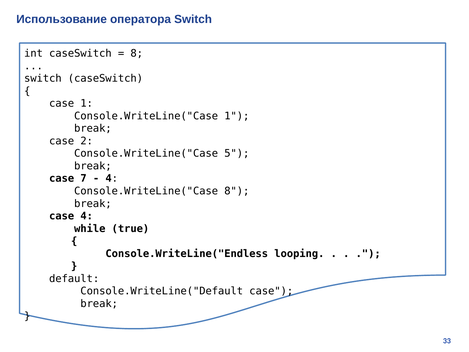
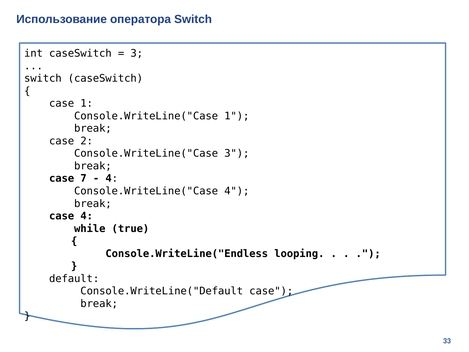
8 at (137, 53): 8 -> 3
Console.WriteLine("Case 5: 5 -> 3
Console.WriteLine("Case 8: 8 -> 4
